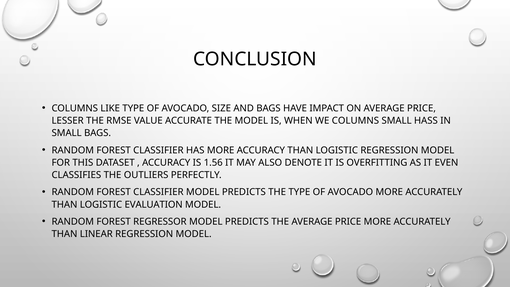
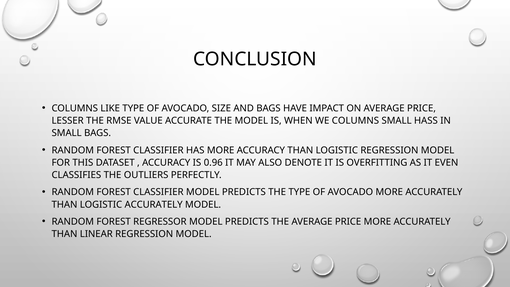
1.56: 1.56 -> 0.96
LOGISTIC EVALUATION: EVALUATION -> ACCURATELY
